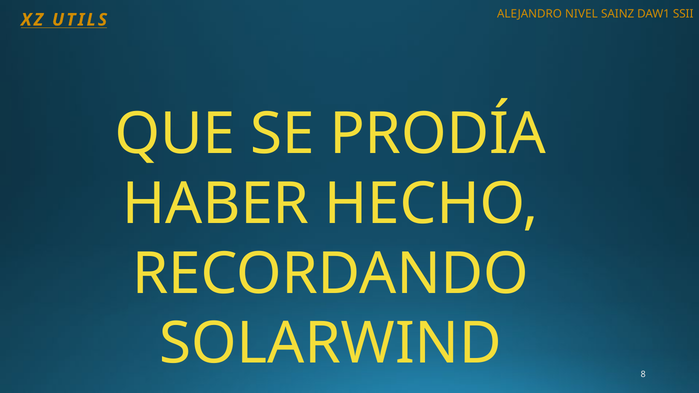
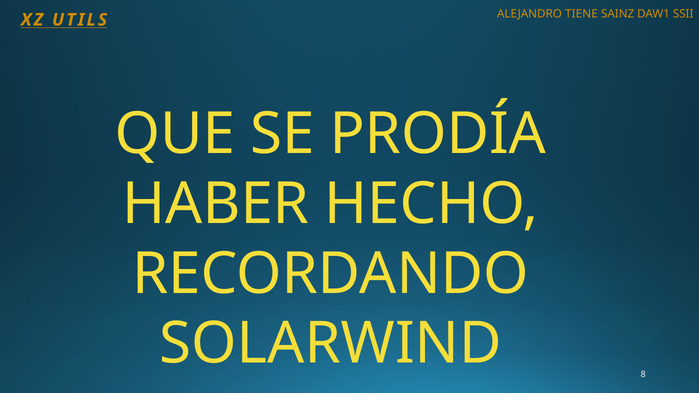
NIVEL: NIVEL -> TIENE
